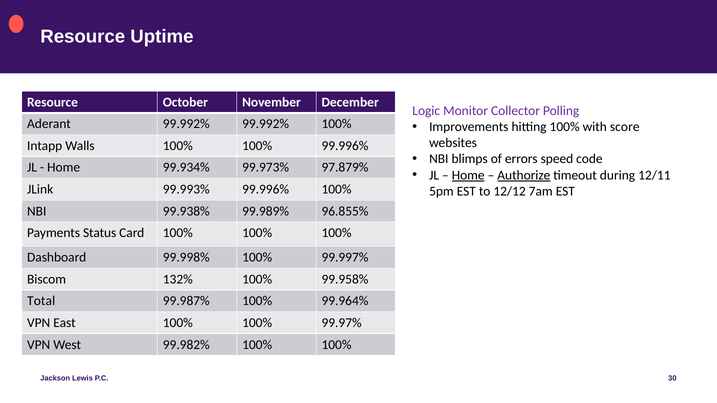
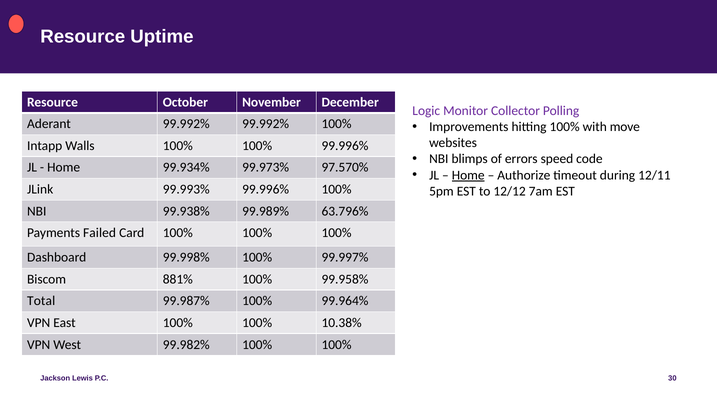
score: score -> move
97.879%: 97.879% -> 97.570%
Authorize underline: present -> none
96.855%: 96.855% -> 63.796%
Status: Status -> Failed
132%: 132% -> 881%
99.97%: 99.97% -> 10.38%
